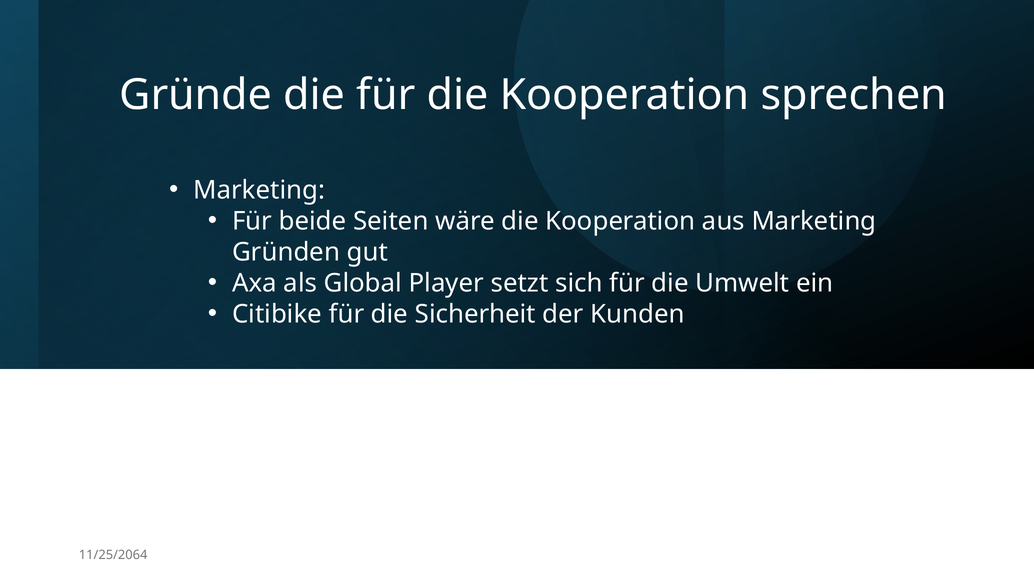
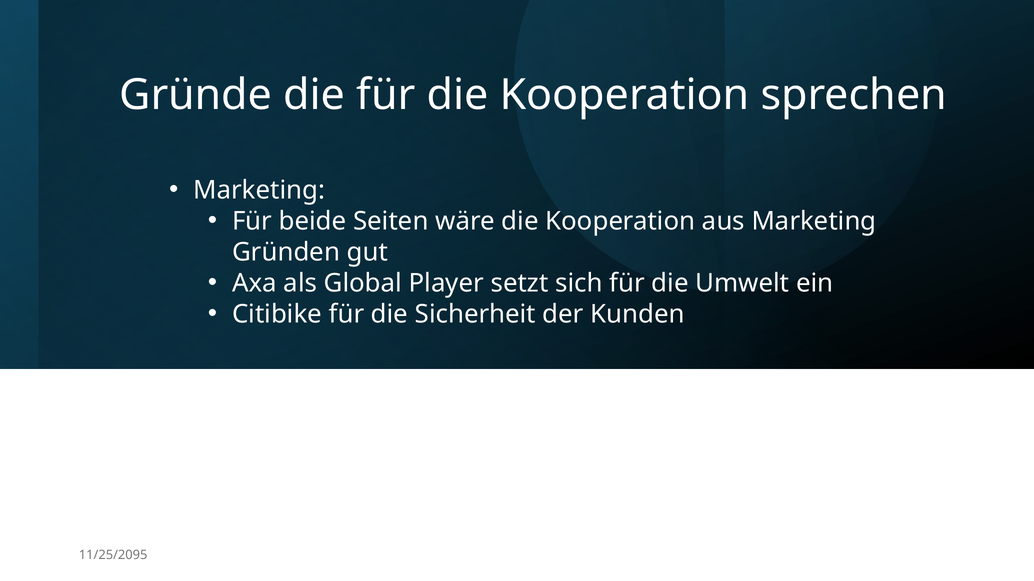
11/25/2064: 11/25/2064 -> 11/25/2095
